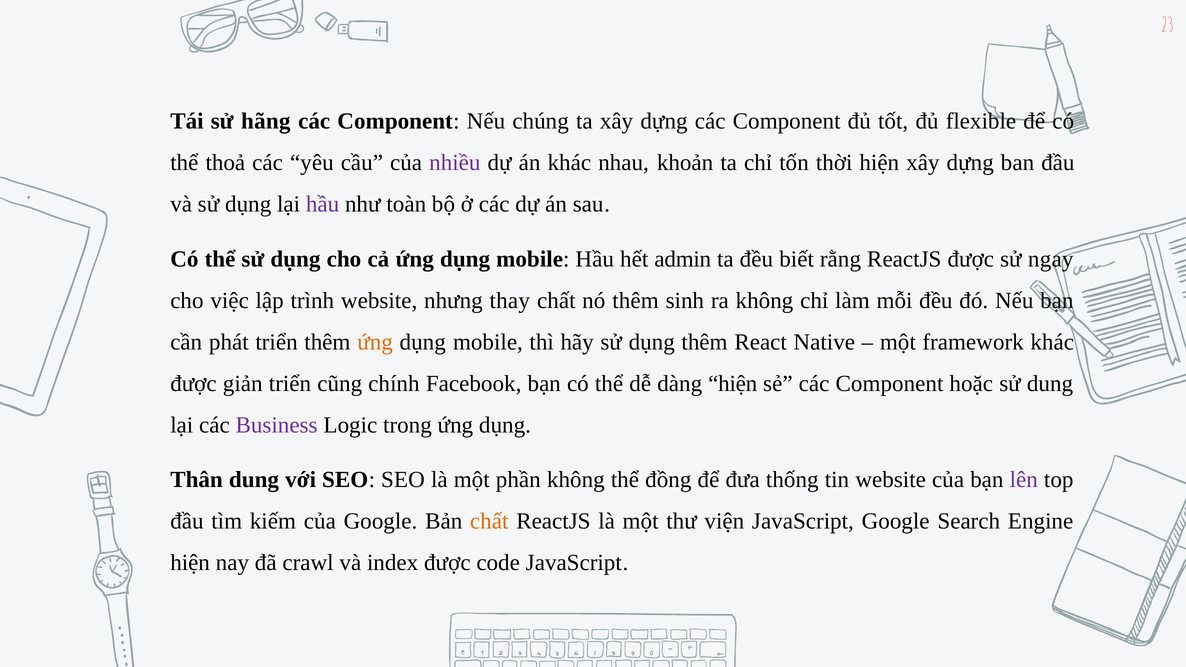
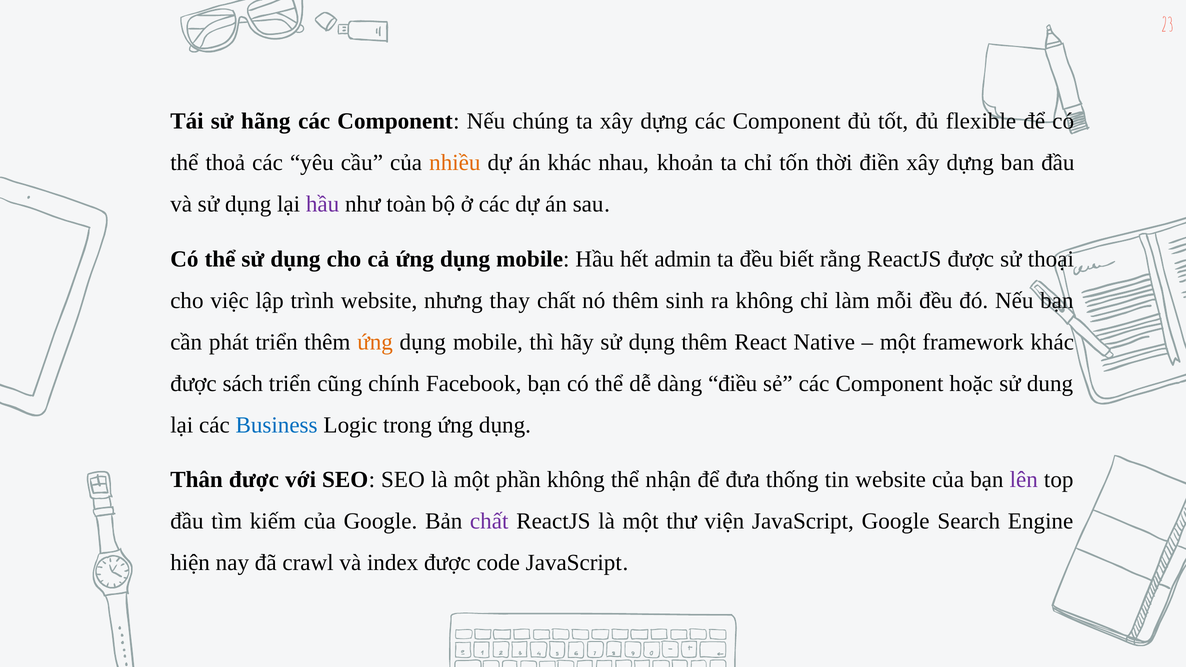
nhiều colour: purple -> orange
thời hiện: hiện -> điền
ngay: ngay -> thoại
giản: giản -> sách
dàng hiện: hiện -> điều
Business colour: purple -> blue
Thân dung: dung -> được
đồng: đồng -> nhận
chất at (489, 521) colour: orange -> purple
